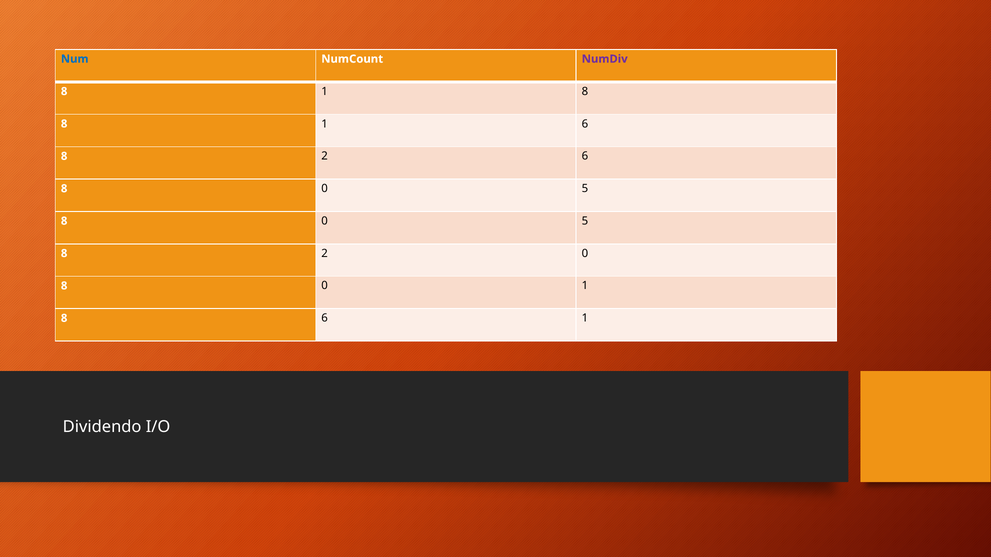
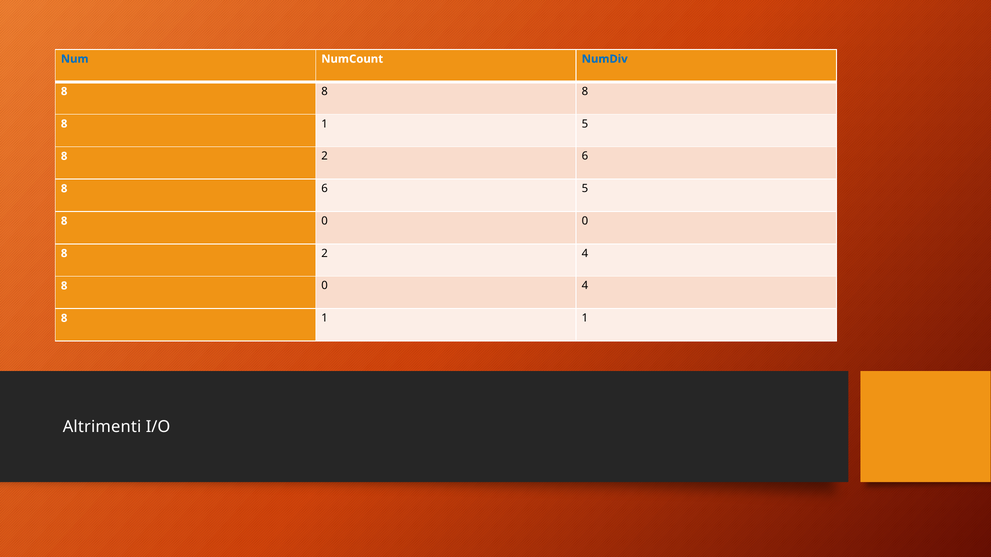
NumDiv colour: purple -> blue
1 at (325, 91): 1 -> 8
1 6: 6 -> 5
0 at (325, 189): 0 -> 6
5 at (585, 221): 5 -> 0
2 0: 0 -> 4
0 1: 1 -> 4
6 at (325, 318): 6 -> 1
Dividendo: Dividendo -> Altrimenti
